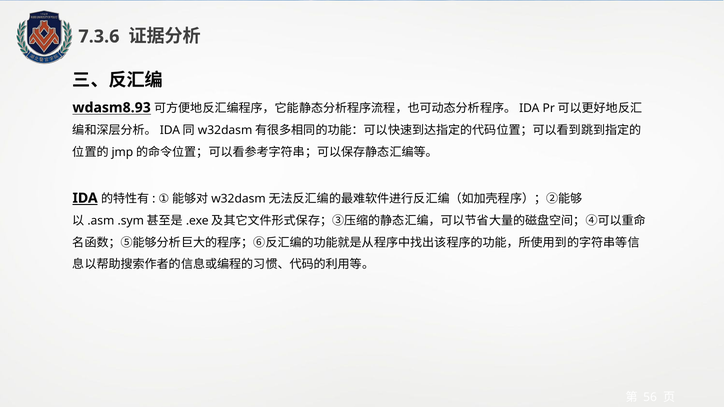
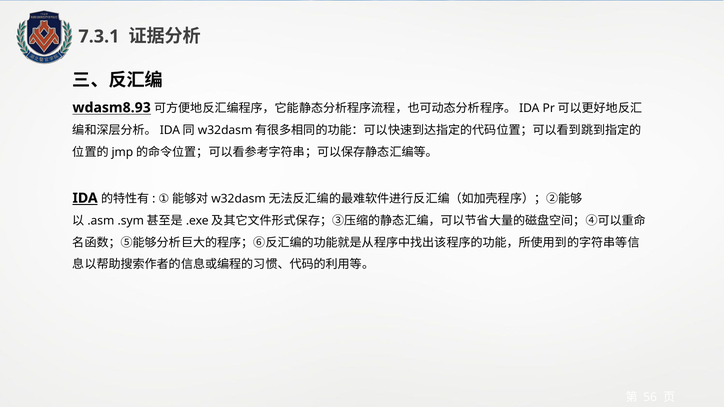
7.3.6: 7.3.6 -> 7.3.1
